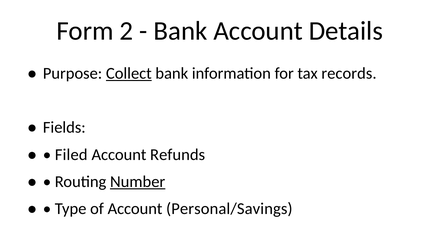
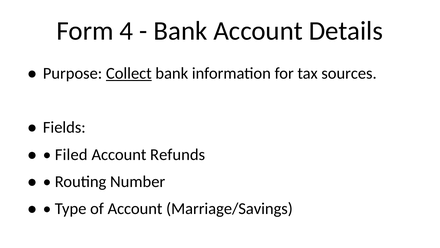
2: 2 -> 4
records: records -> sources
Number underline: present -> none
Personal/Savings: Personal/Savings -> Marriage/Savings
